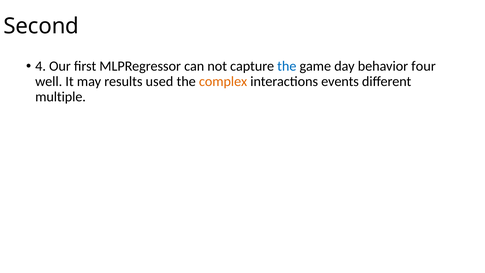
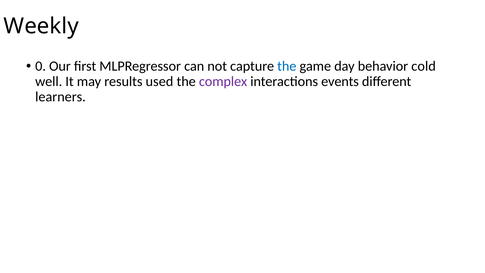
Second: Second -> Weekly
4: 4 -> 0
four: four -> cold
complex colour: orange -> purple
multiple: multiple -> learners
